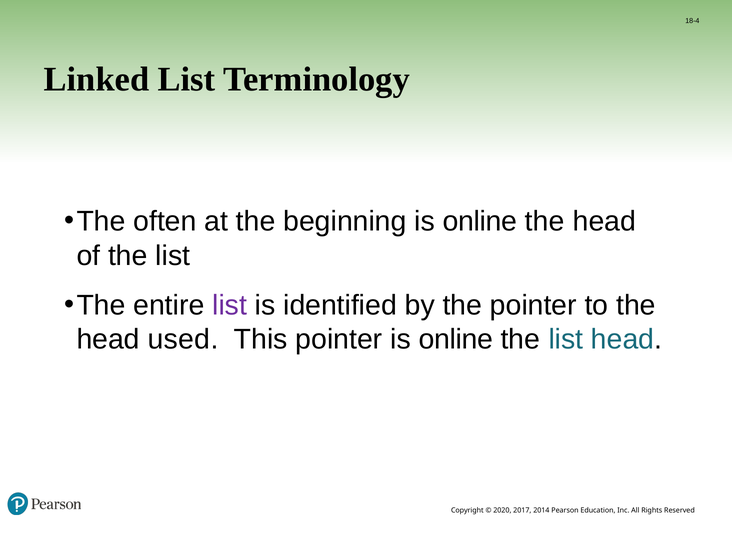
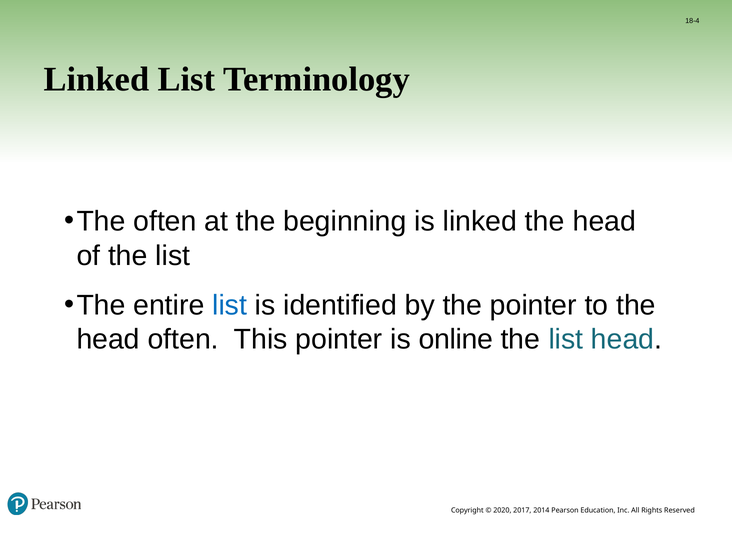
beginning is online: online -> linked
list at (230, 305) colour: purple -> blue
head used: used -> often
